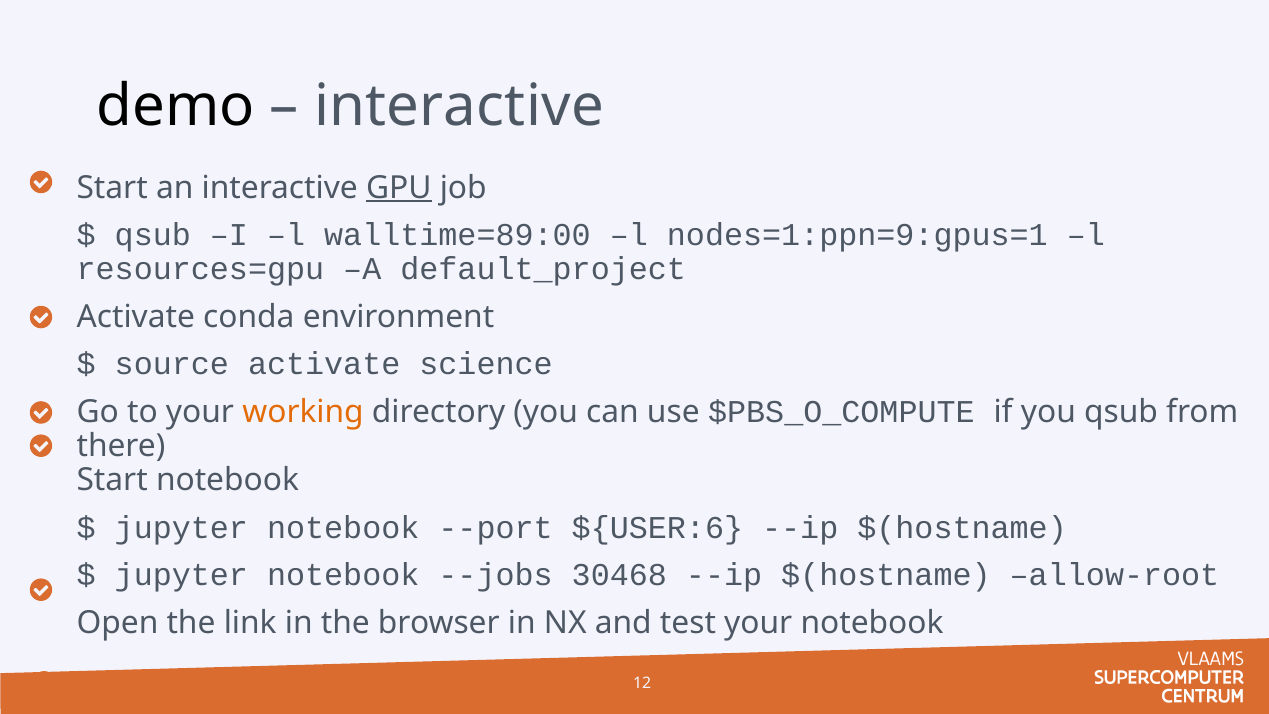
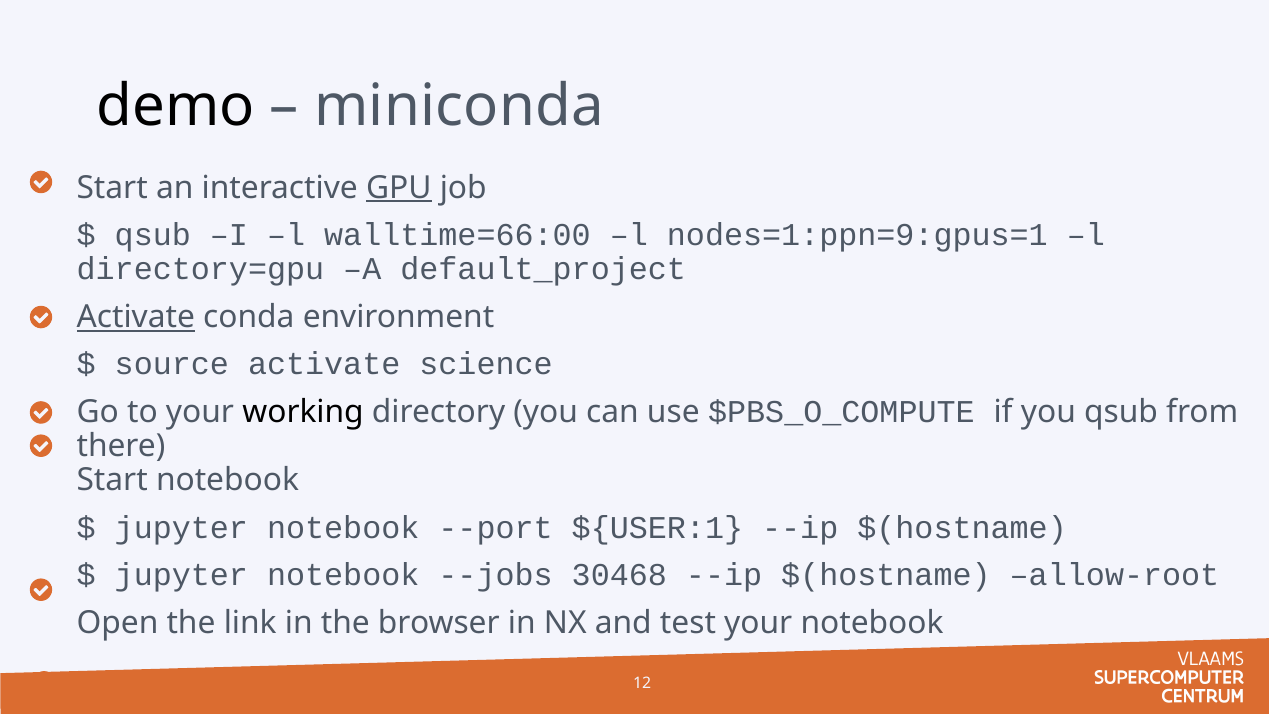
interactive at (459, 107): interactive -> miniconda
walltime=89:00: walltime=89:00 -> walltime=66:00
resources=gpu: resources=gpu -> directory=gpu
Activate at (136, 317) underline: none -> present
working colour: orange -> black
${USER:6: ${USER:6 -> ${USER:1
